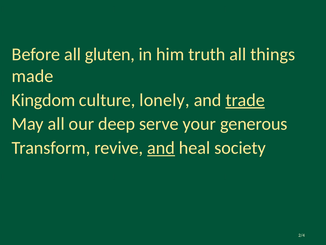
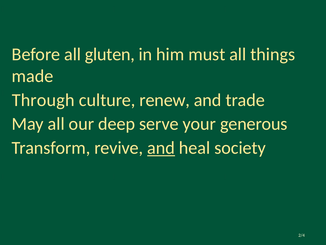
truth: truth -> must
Kingdom: Kingdom -> Through
lonely: lonely -> renew
trade underline: present -> none
